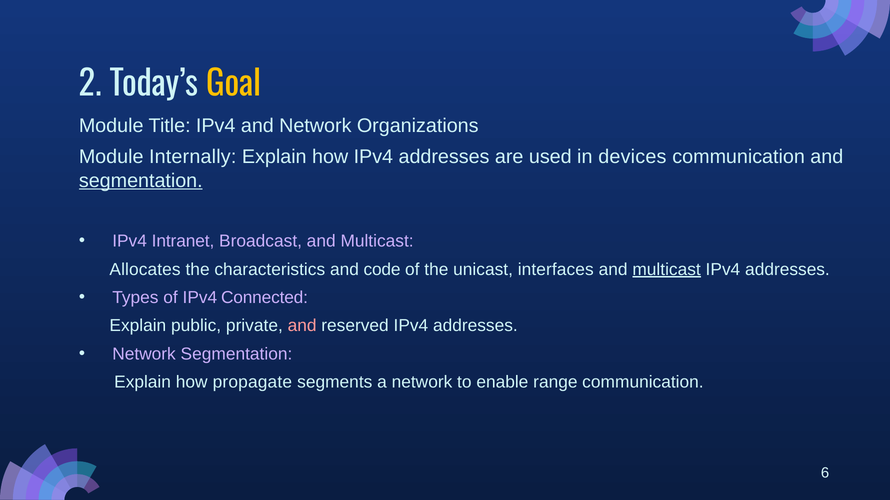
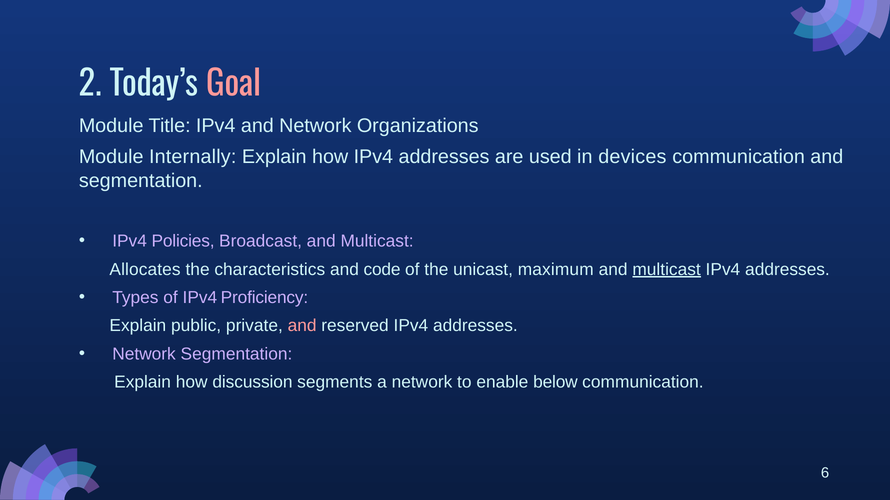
Goal colour: yellow -> pink
segmentation at (141, 181) underline: present -> none
Intranet: Intranet -> Policies
interfaces: interfaces -> maximum
Connected: Connected -> Proficiency
propagate: propagate -> discussion
range: range -> below
